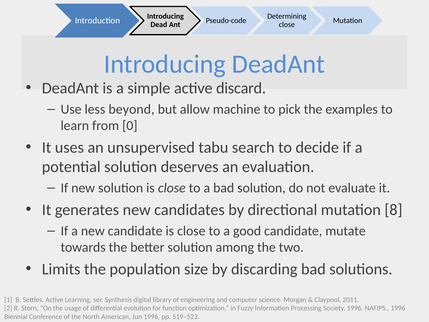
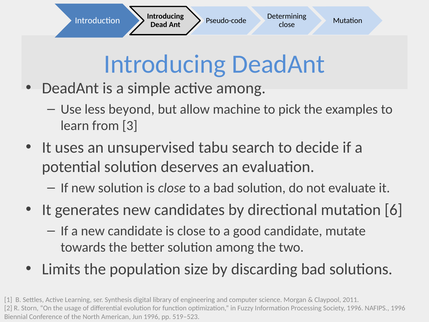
active discard: discard -> among
0: 0 -> 3
8: 8 -> 6
